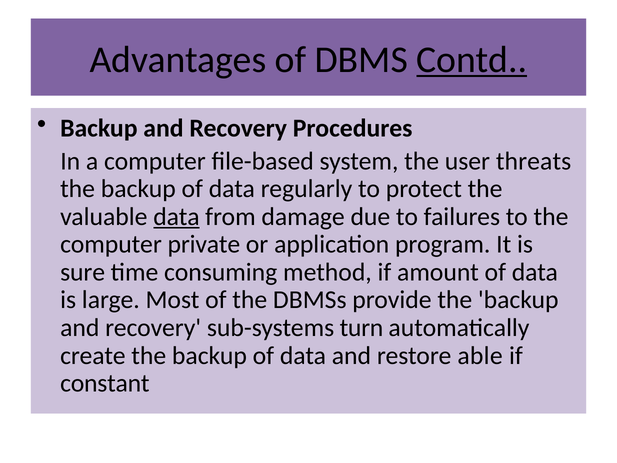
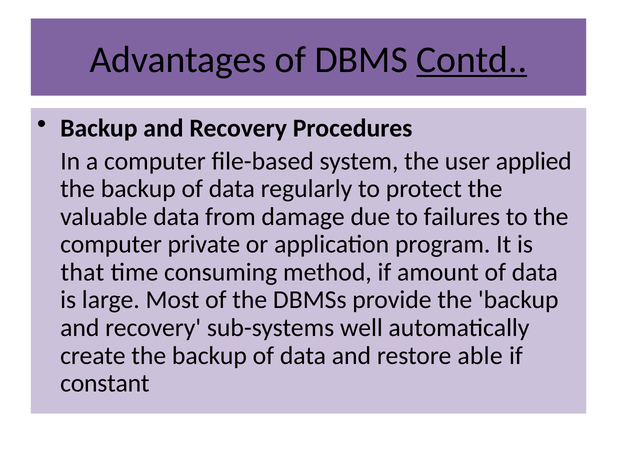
threats: threats -> applied
data at (176, 217) underline: present -> none
sure: sure -> that
turn: turn -> well
